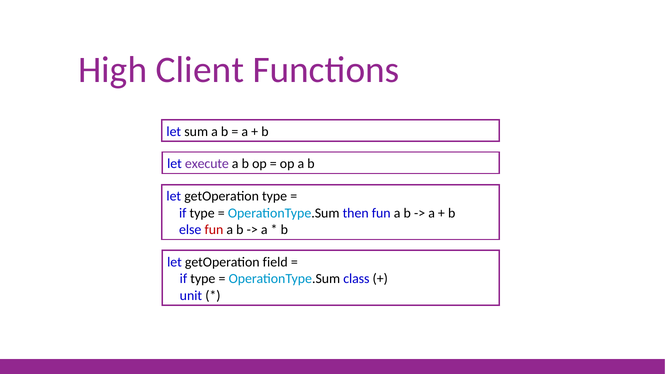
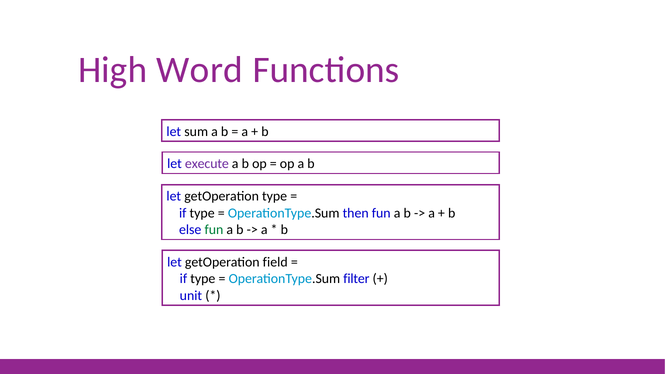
Client: Client -> Word
fun at (214, 230) colour: red -> green
class: class -> filter
